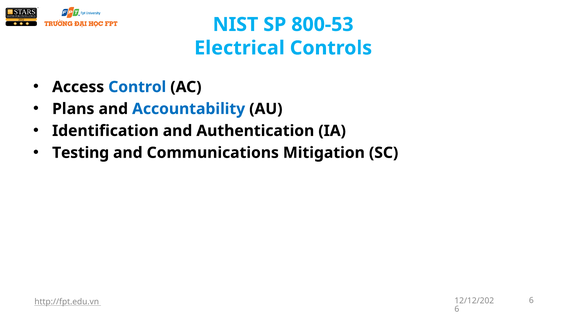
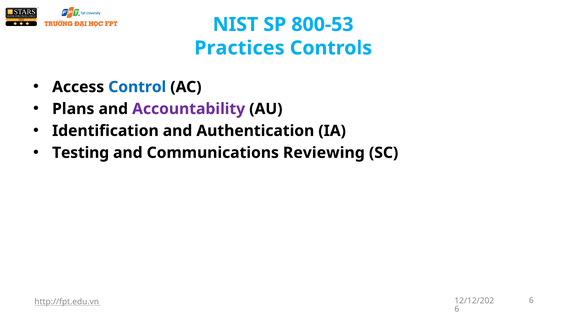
Electrical: Electrical -> Practices
Accountability colour: blue -> purple
Mitigation: Mitigation -> Reviewing
